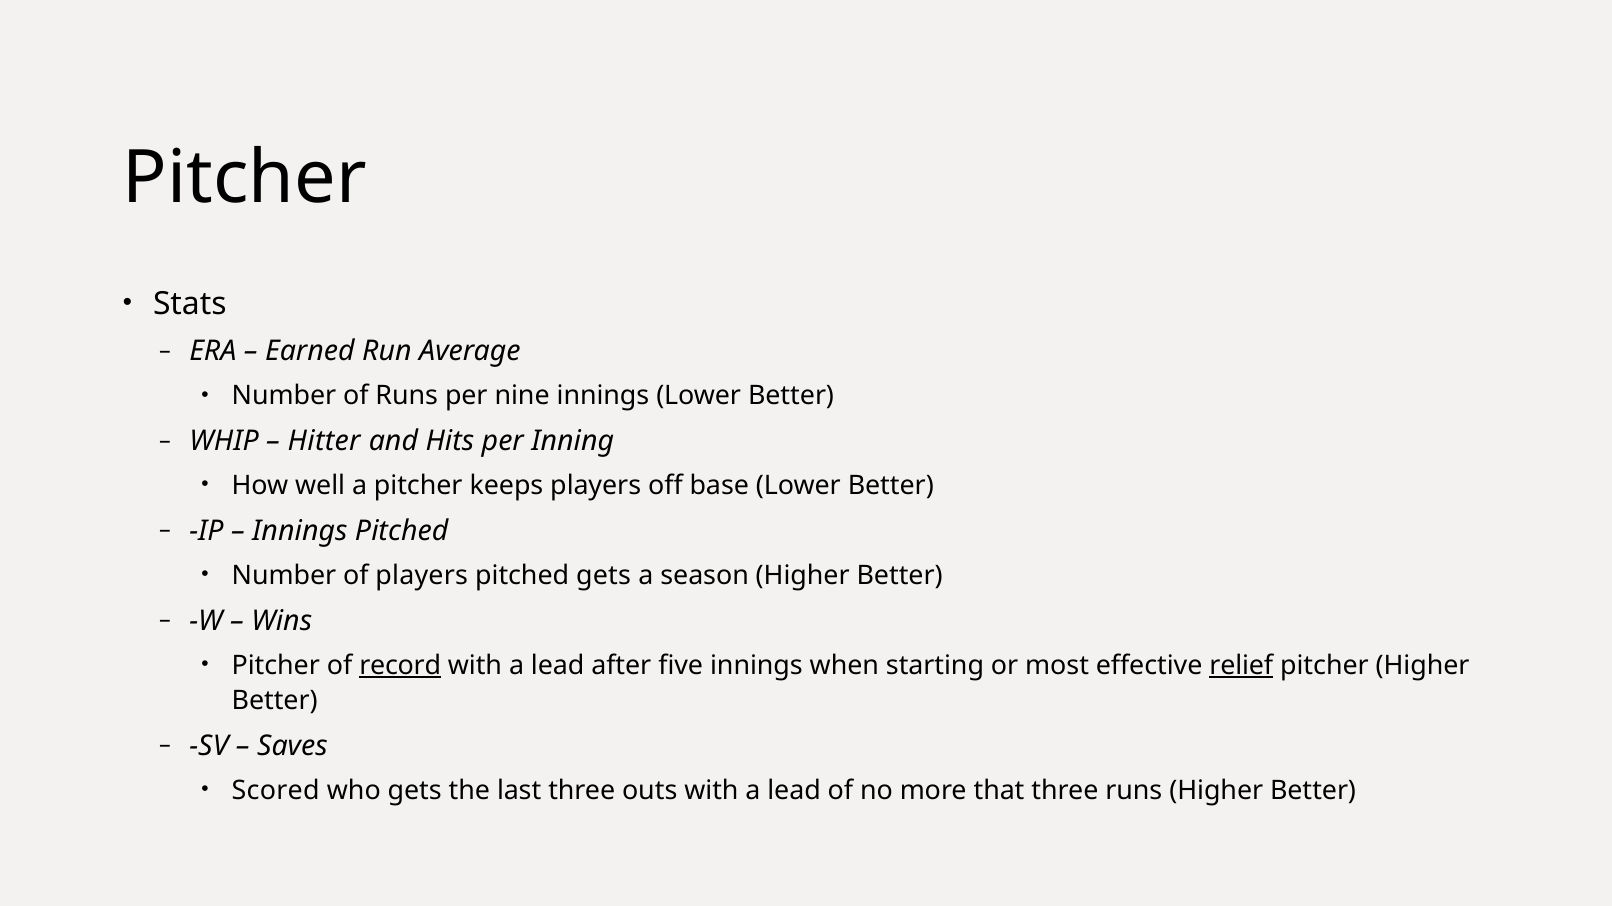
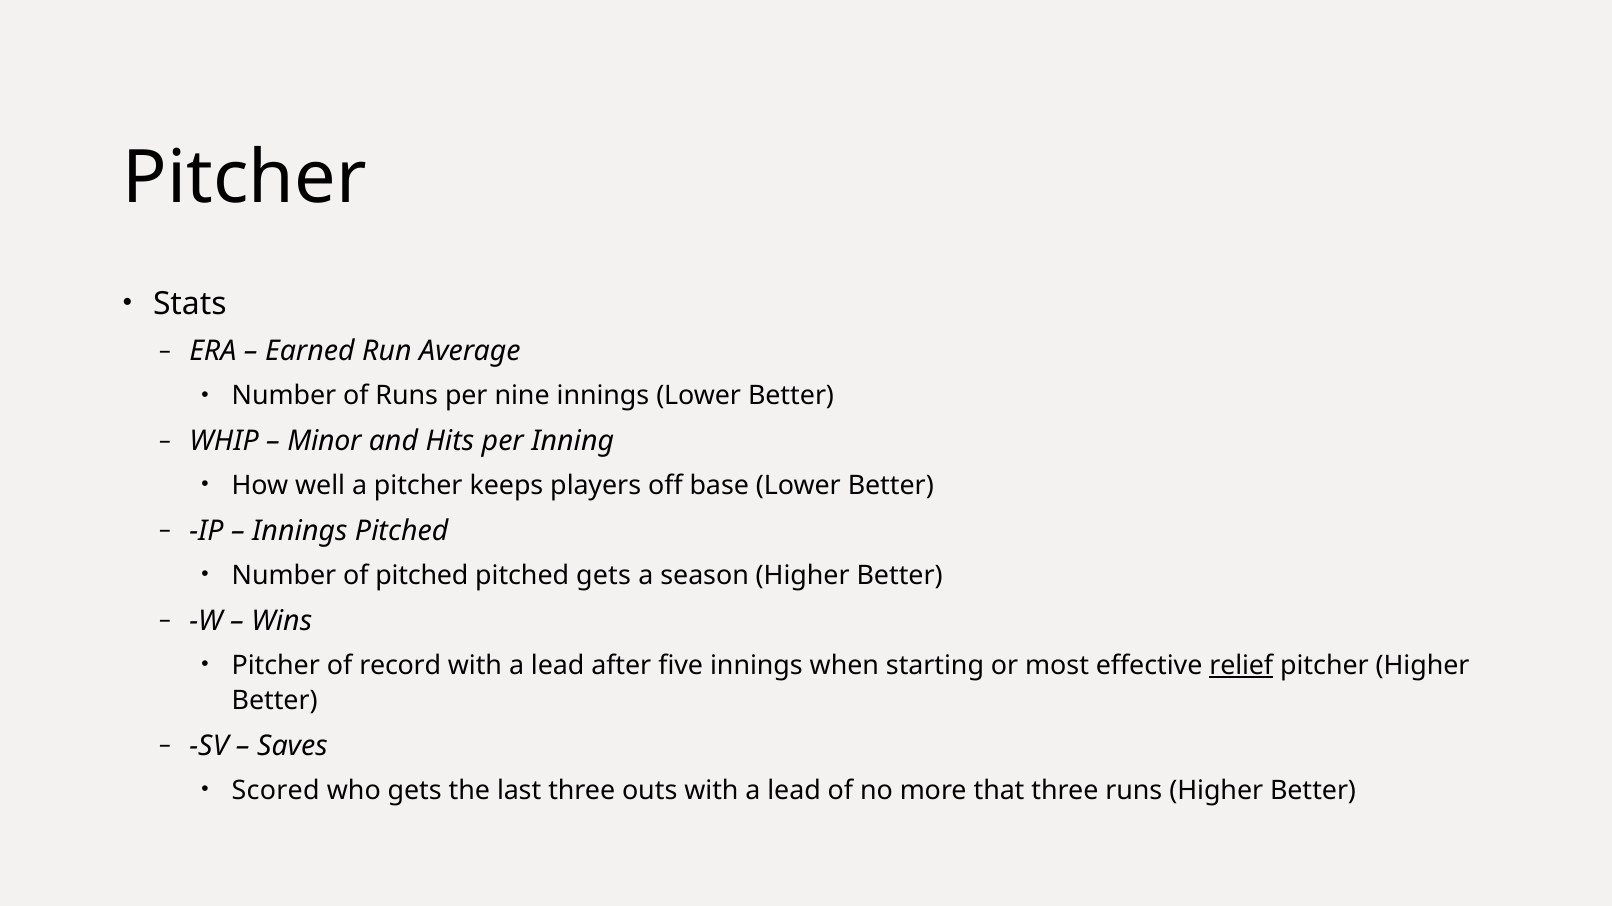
Hitter: Hitter -> Minor
of players: players -> pitched
record underline: present -> none
